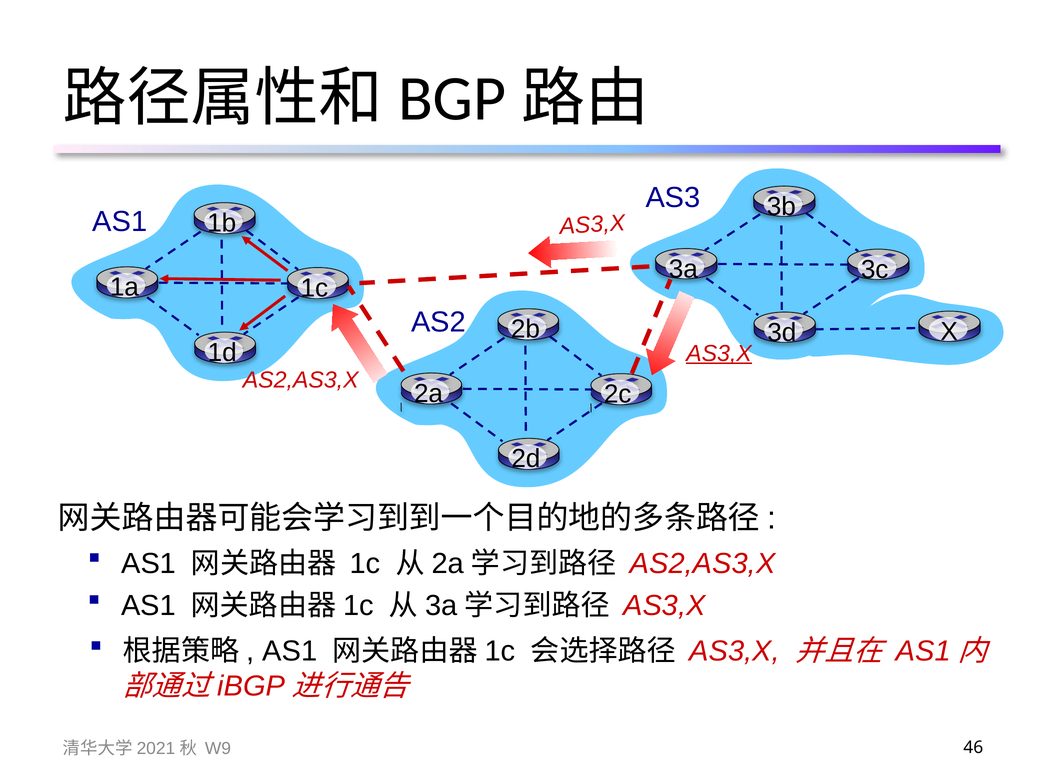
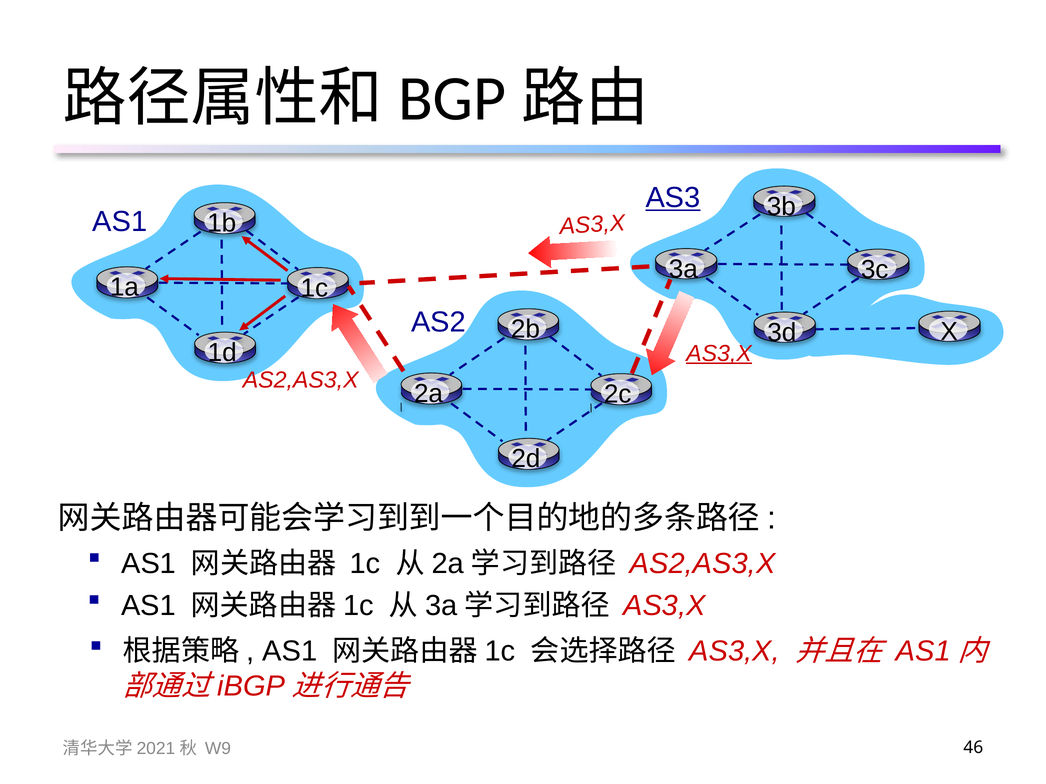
AS3 underline: none -> present
